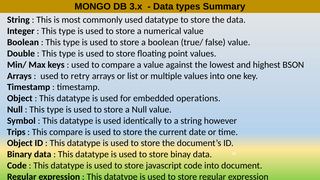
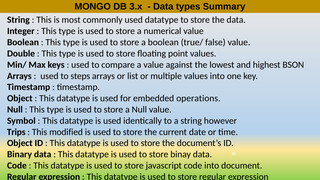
retry: retry -> steps
This compare: compare -> modified
